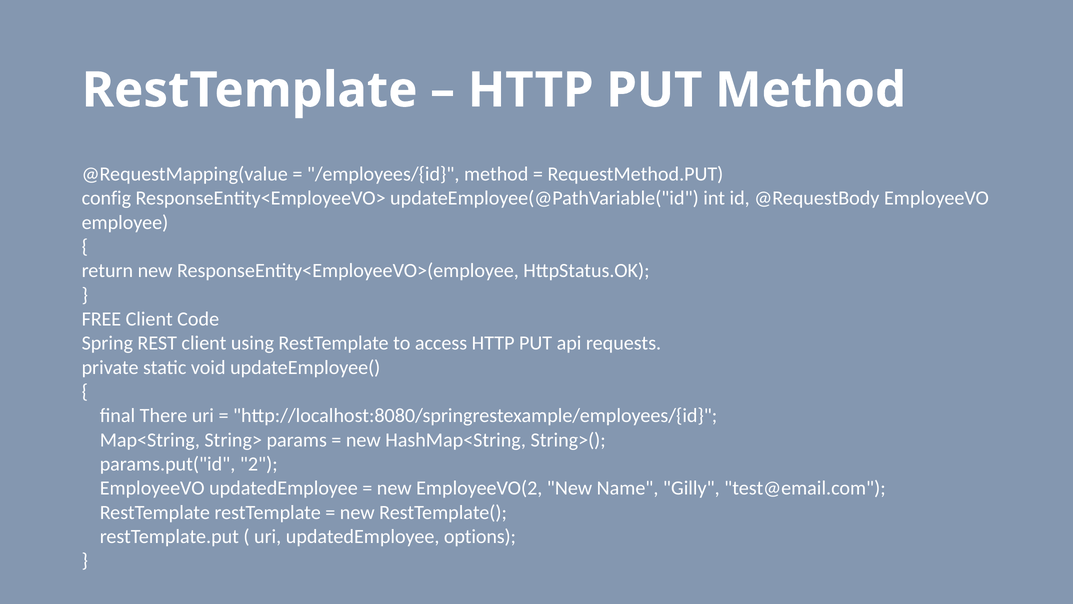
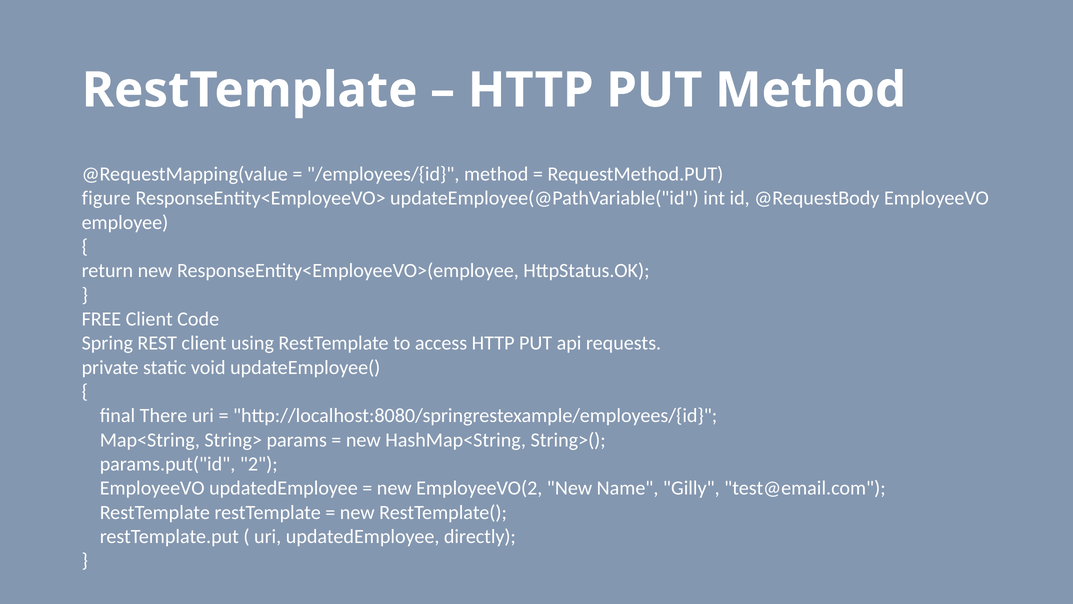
config: config -> figure
options: options -> directly
